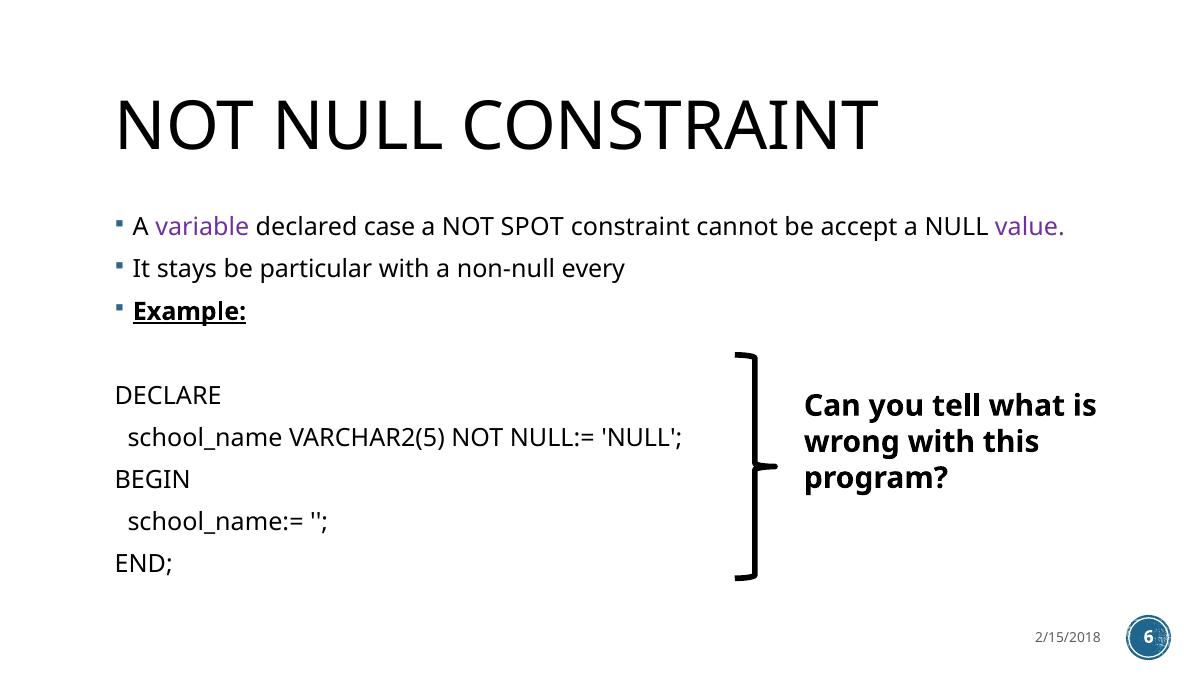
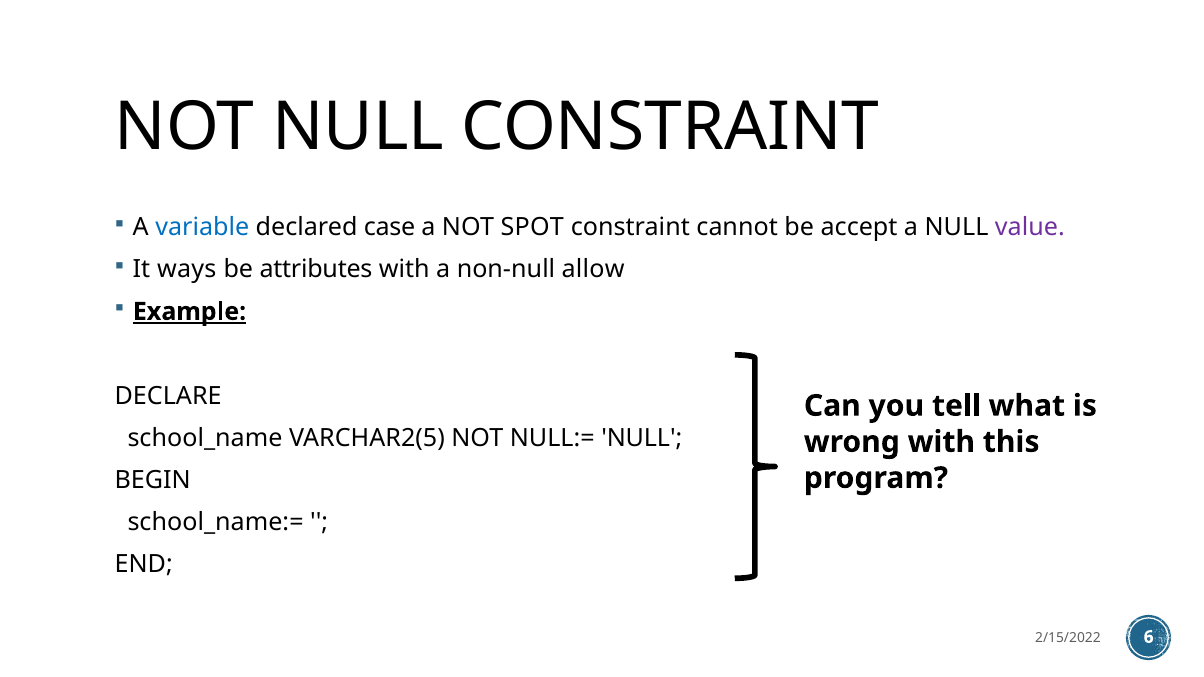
variable colour: purple -> blue
stays: stays -> ways
particular: particular -> attributes
every: every -> allow
2/15/2018: 2/15/2018 -> 2/15/2022
